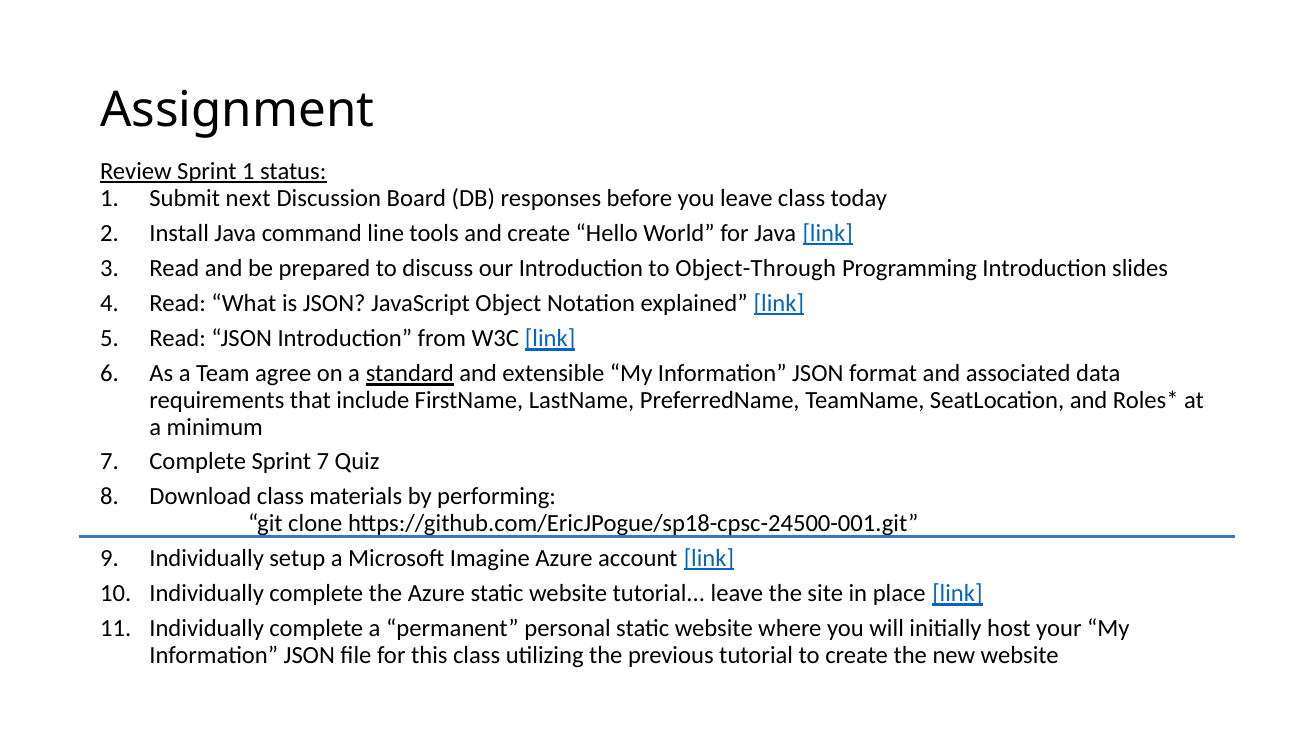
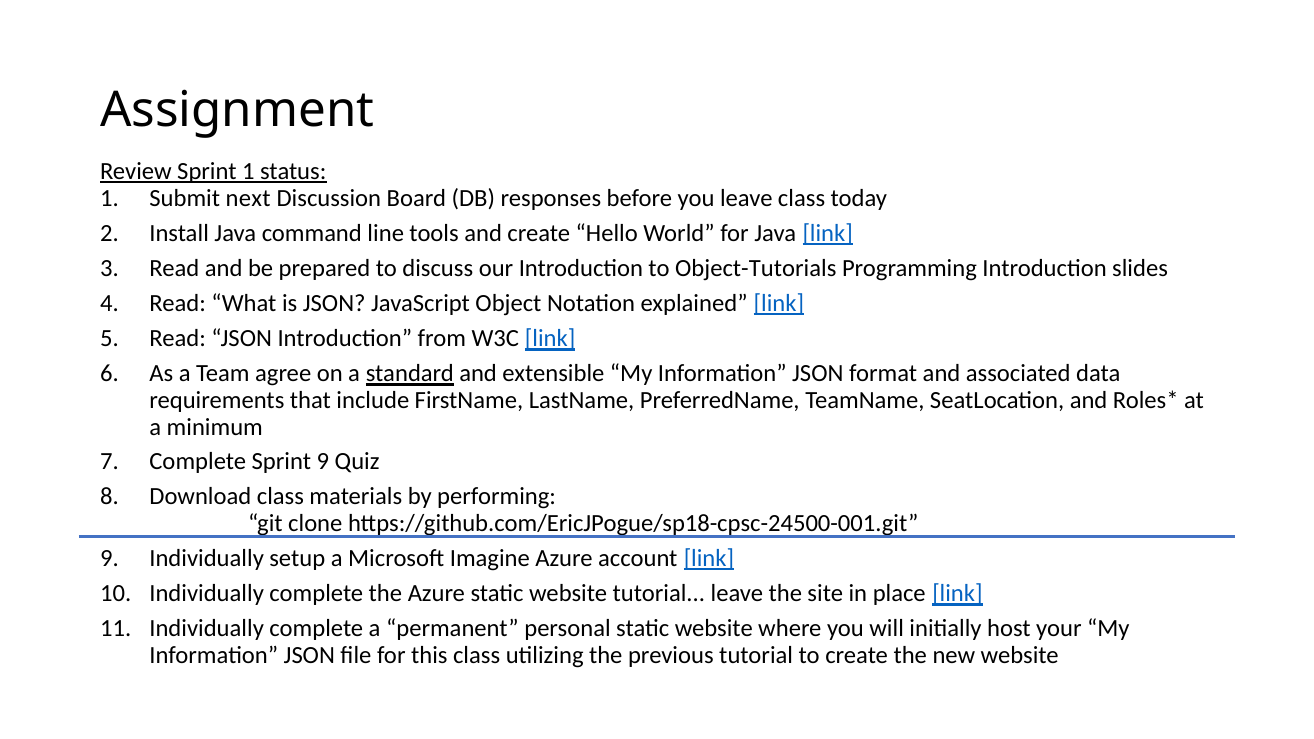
Object-Through: Object-Through -> Object-Tutorials
Sprint 7: 7 -> 9
